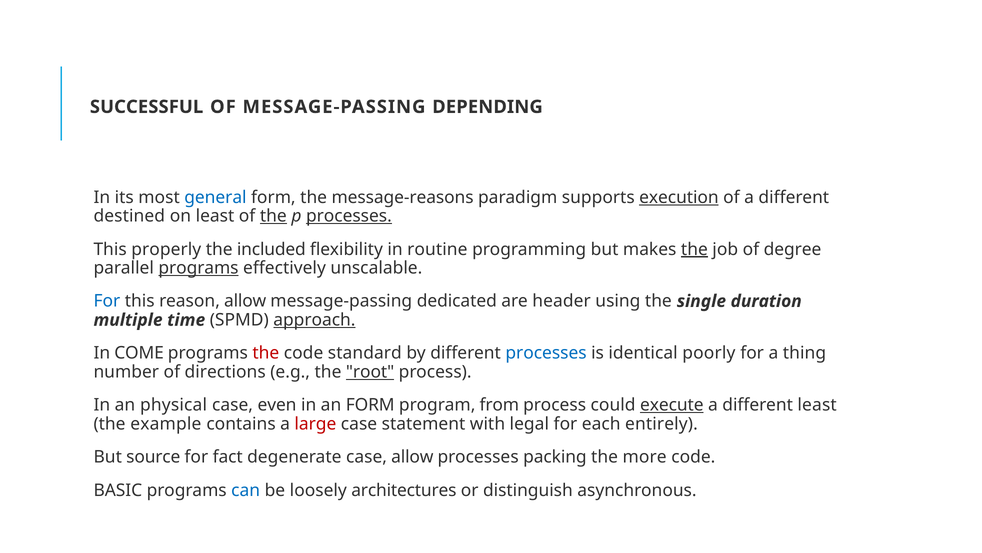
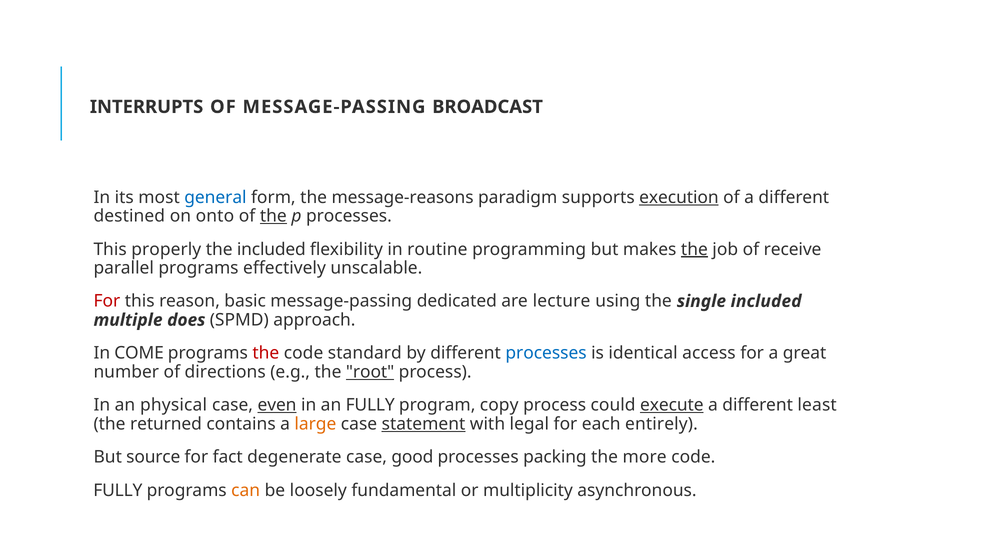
SUCCESSFUL: SUCCESSFUL -> INTERRUPTS
DEPENDING: DEPENDING -> BROADCAST
on least: least -> onto
processes at (349, 216) underline: present -> none
degree: degree -> receive
programs at (199, 268) underline: present -> none
For at (107, 301) colour: blue -> red
reason allow: allow -> basic
header: header -> lecture
single duration: duration -> included
time: time -> does
approach underline: present -> none
poorly: poorly -> access
thing: thing -> great
even underline: none -> present
an FORM: FORM -> FULLY
from: from -> copy
example: example -> returned
large colour: red -> orange
statement underline: none -> present
case allow: allow -> good
BASIC at (118, 490): BASIC -> FULLY
can colour: blue -> orange
architectures: architectures -> fundamental
distinguish: distinguish -> multiplicity
